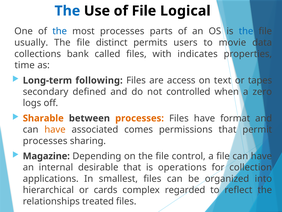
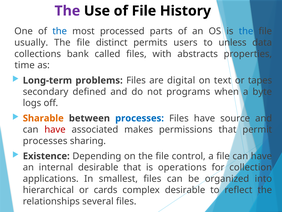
The at (67, 11) colour: blue -> purple
Logical: Logical -> History
most processes: processes -> processed
movie: movie -> unless
indicates: indicates -> abstracts
following: following -> problems
access: access -> digital
controlled: controlled -> programs
zero: zero -> byte
processes at (140, 118) colour: orange -> blue
format: format -> source
have at (55, 129) colour: orange -> red
comes: comes -> makes
Magazine: Magazine -> Existence
complex regarded: regarded -> desirable
treated: treated -> several
